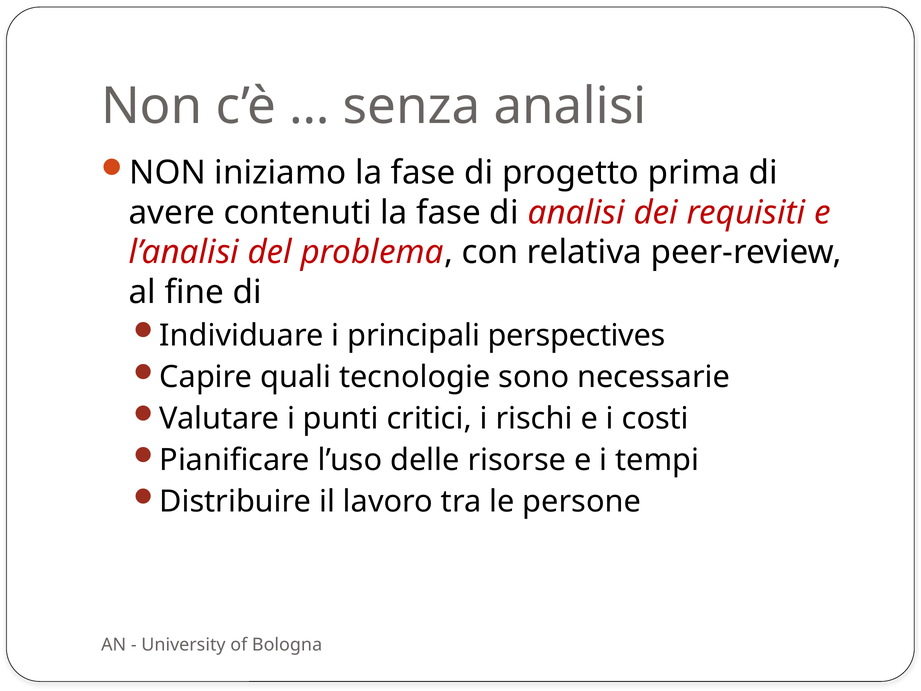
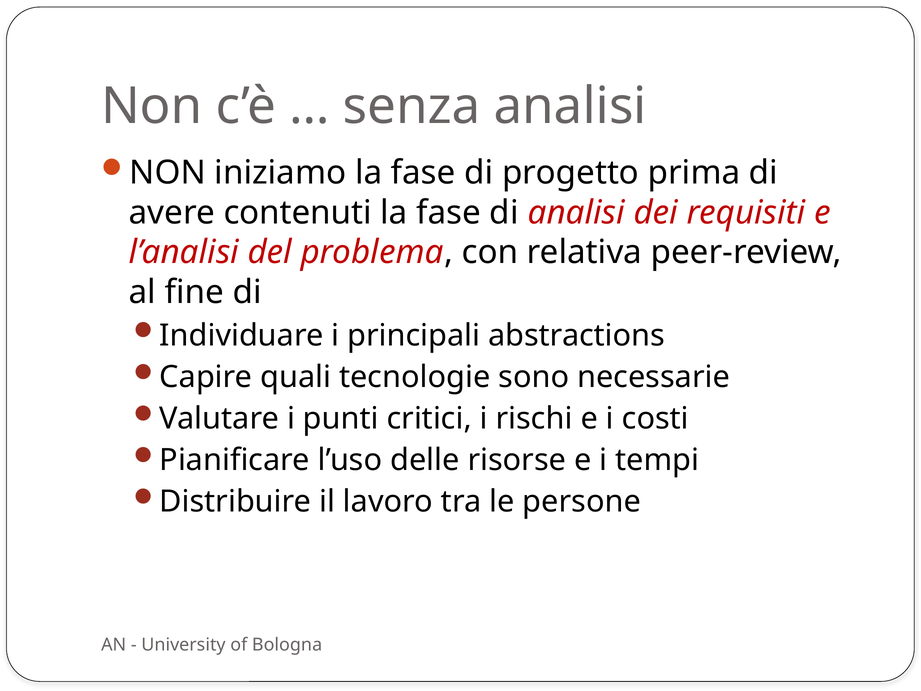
perspectives: perspectives -> abstractions
